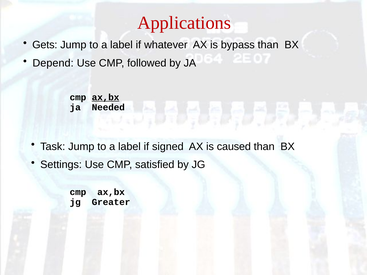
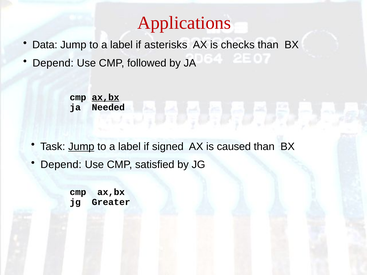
Gets: Gets -> Data
whatever: whatever -> asterisks
bypass: bypass -> checks
Jump at (81, 147) underline: none -> present
Settings at (61, 165): Settings -> Depend
